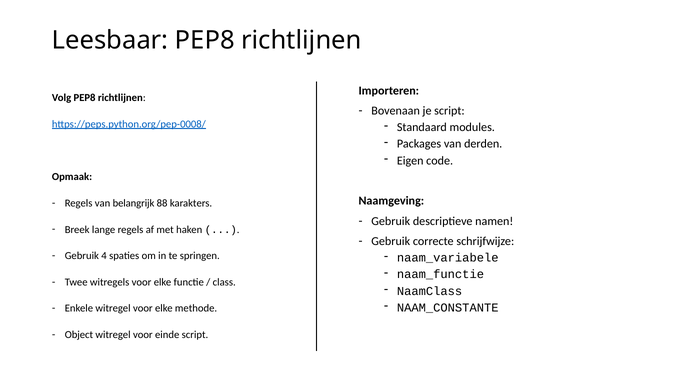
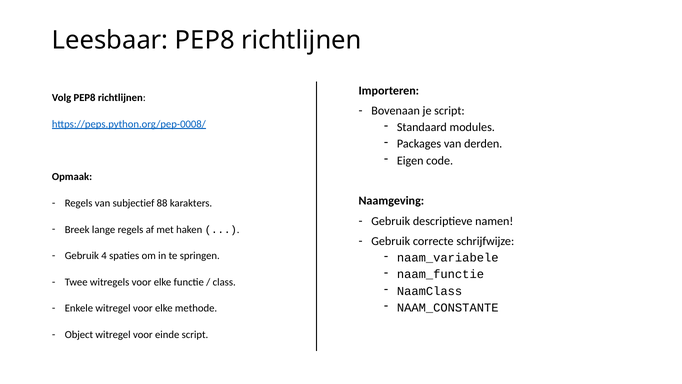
belangrijk: belangrijk -> subjectief
